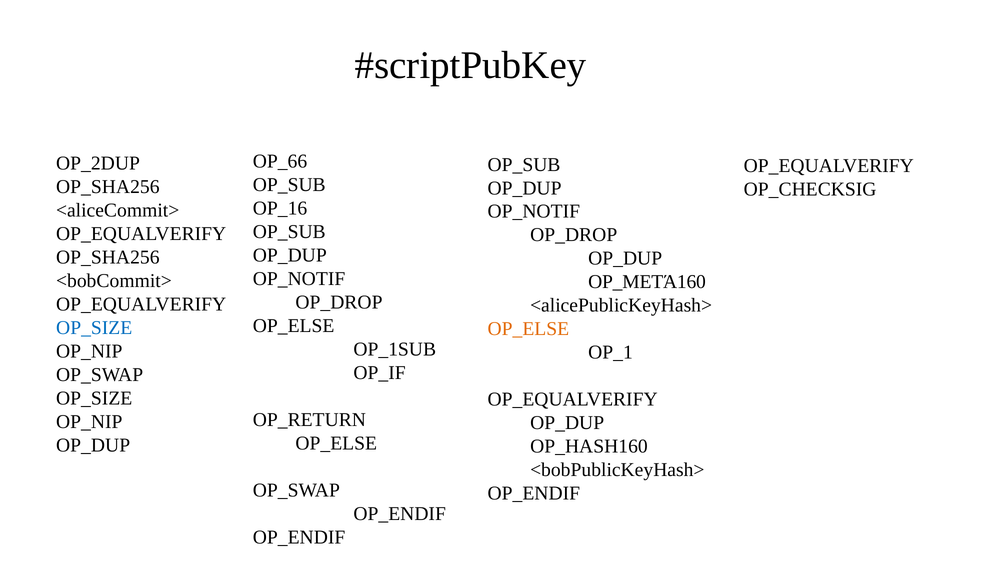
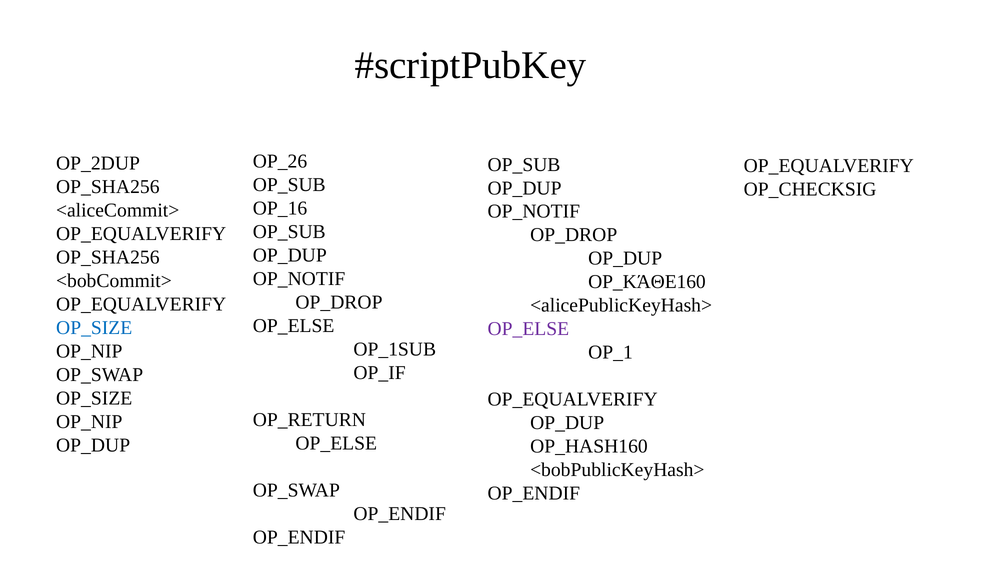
OP_66: OP_66 -> OP_26
OP_ΜΕΤΆ160: OP_ΜΕΤΆ160 -> OP_ΚΆΘΕ160
OP_ELSE at (528, 329) colour: orange -> purple
